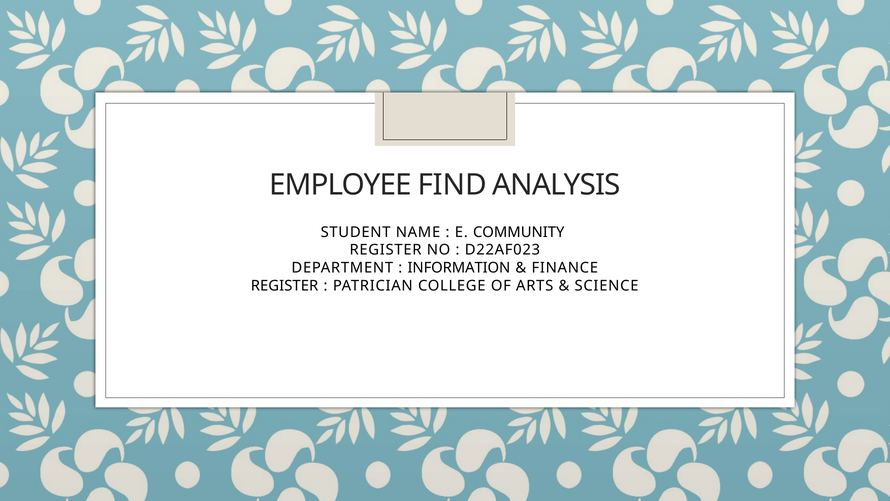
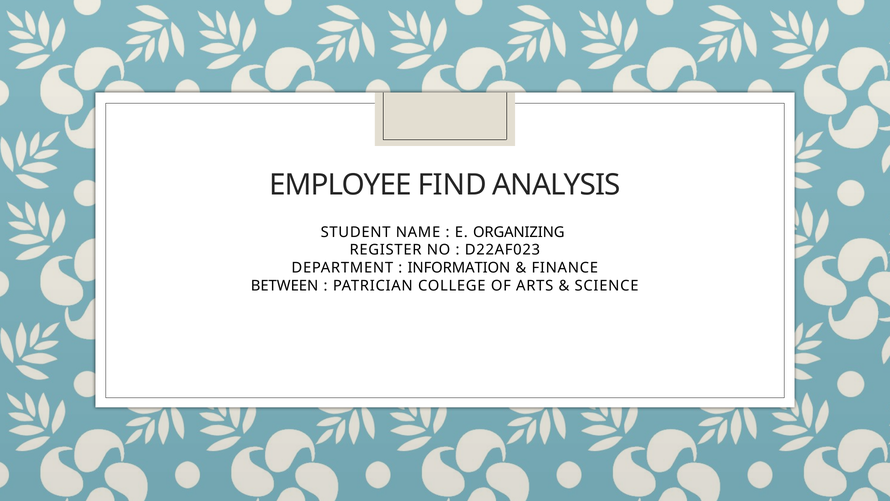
COMMUNITY: COMMUNITY -> ORGANIZING
REGISTER at (285, 285): REGISTER -> BETWEEN
